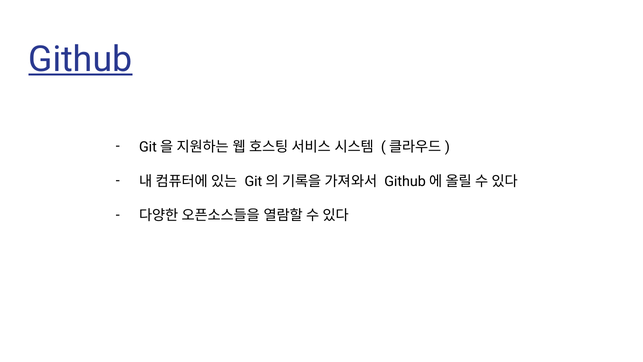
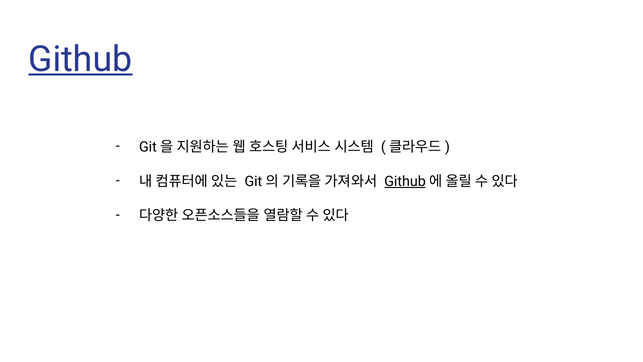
Github at (405, 181) underline: none -> present
